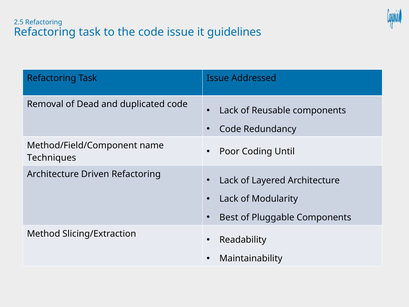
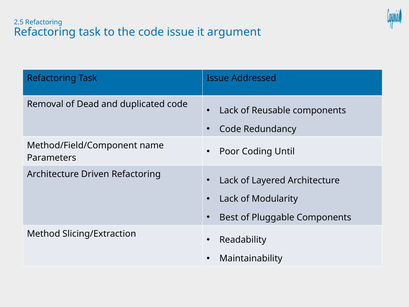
guidelines: guidelines -> argument
Techniques: Techniques -> Parameters
